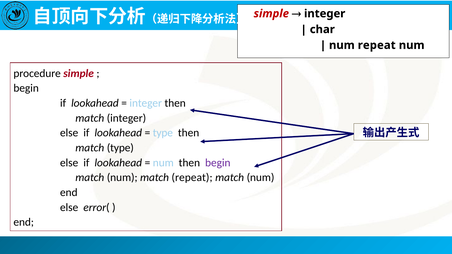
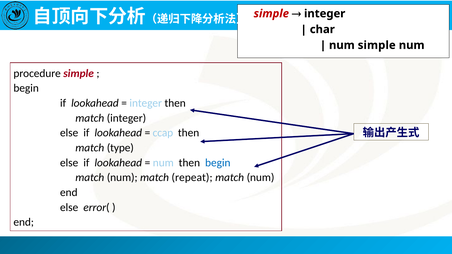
num repeat: repeat -> simple
type at (163, 133): type -> ccap
begin at (218, 163) colour: purple -> blue
